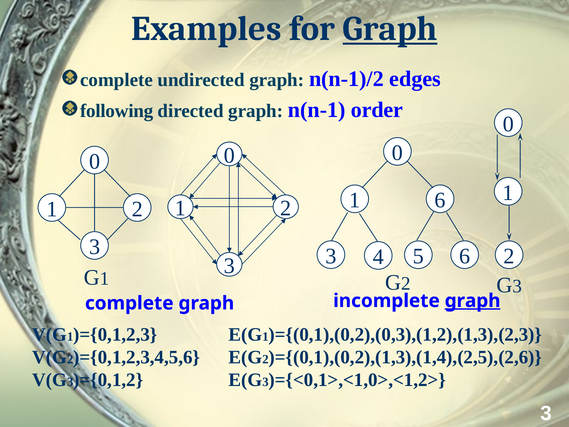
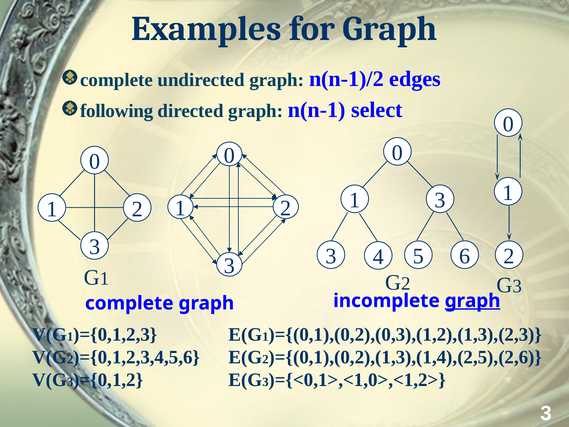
Graph at (390, 29) underline: present -> none
order: order -> select
1 6: 6 -> 3
